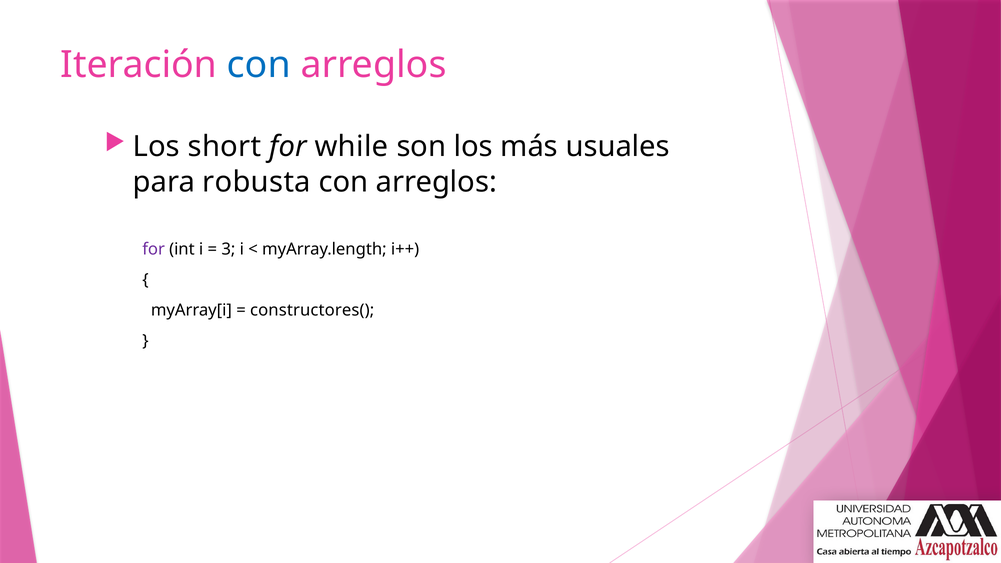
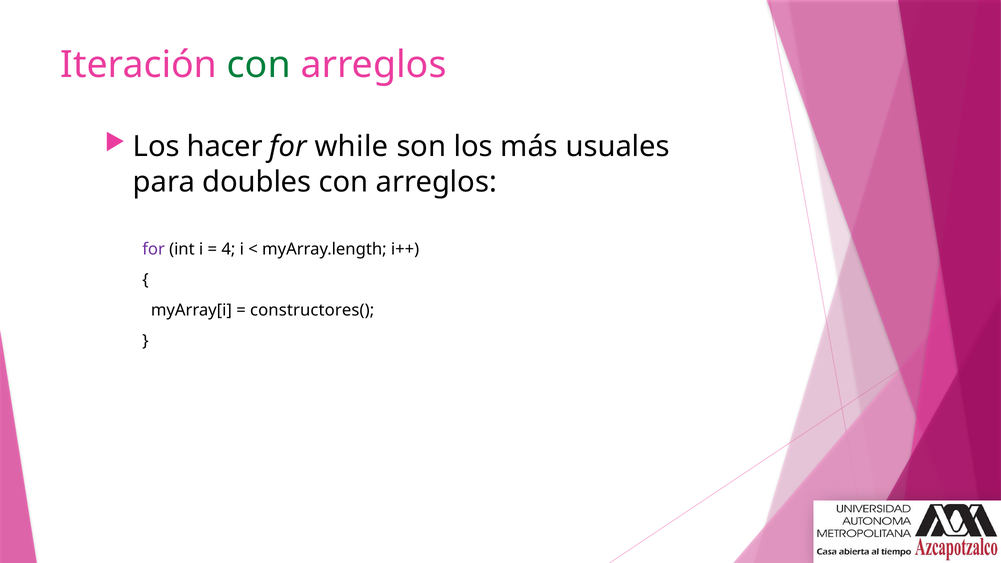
con at (259, 65) colour: blue -> green
short: short -> hacer
robusta: robusta -> doubles
3: 3 -> 4
